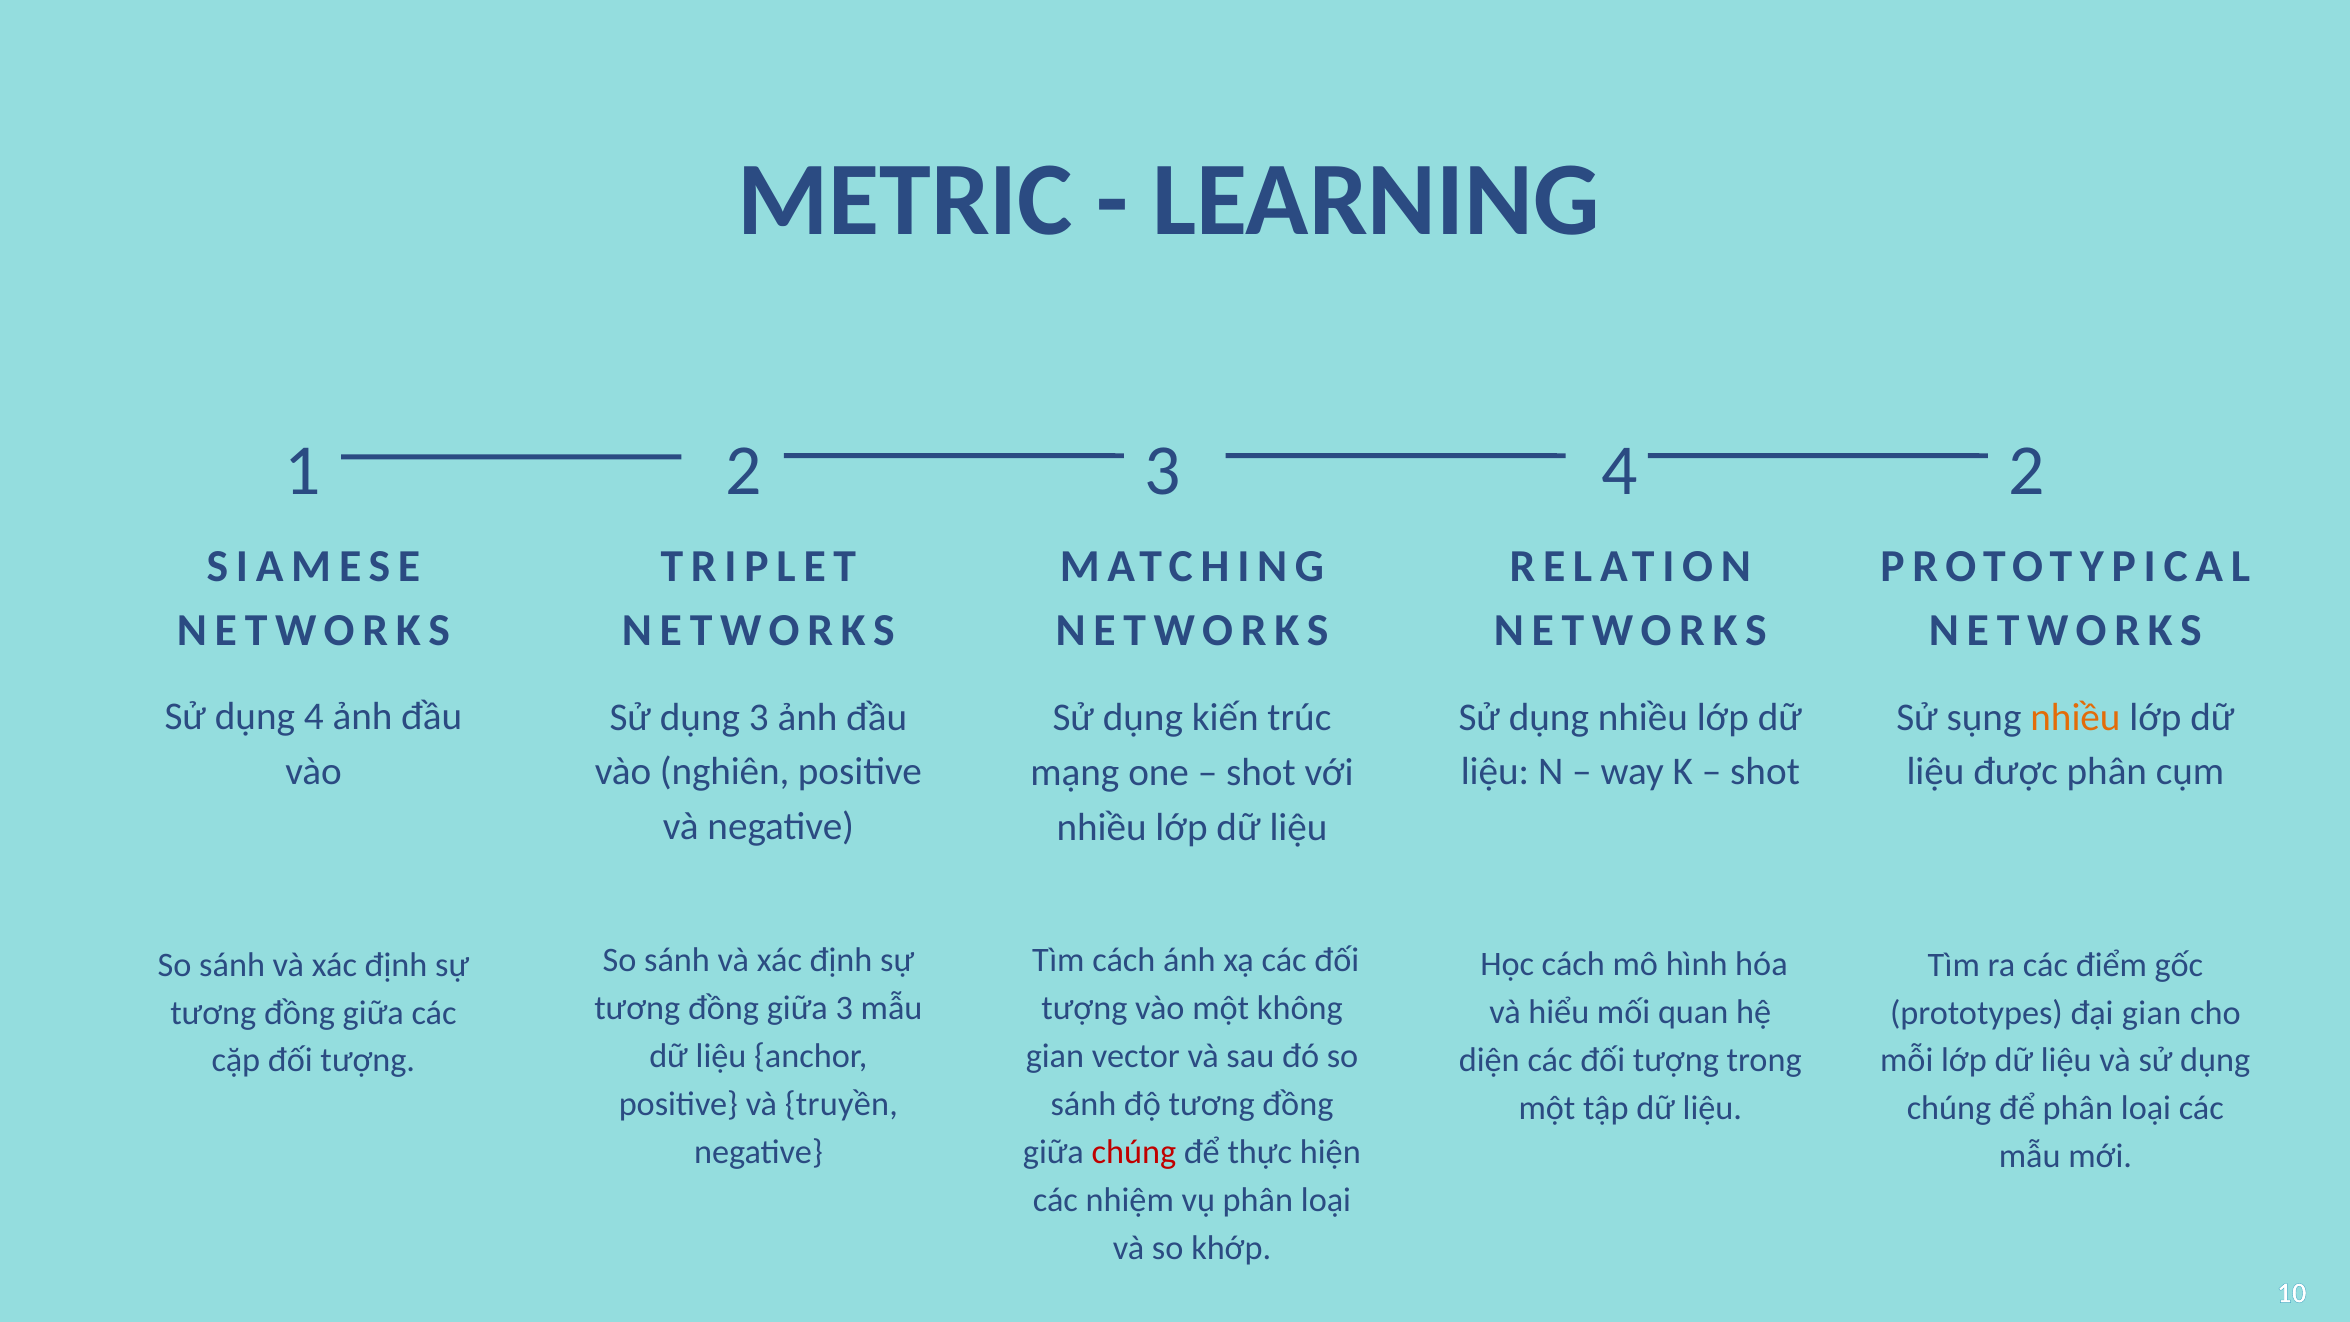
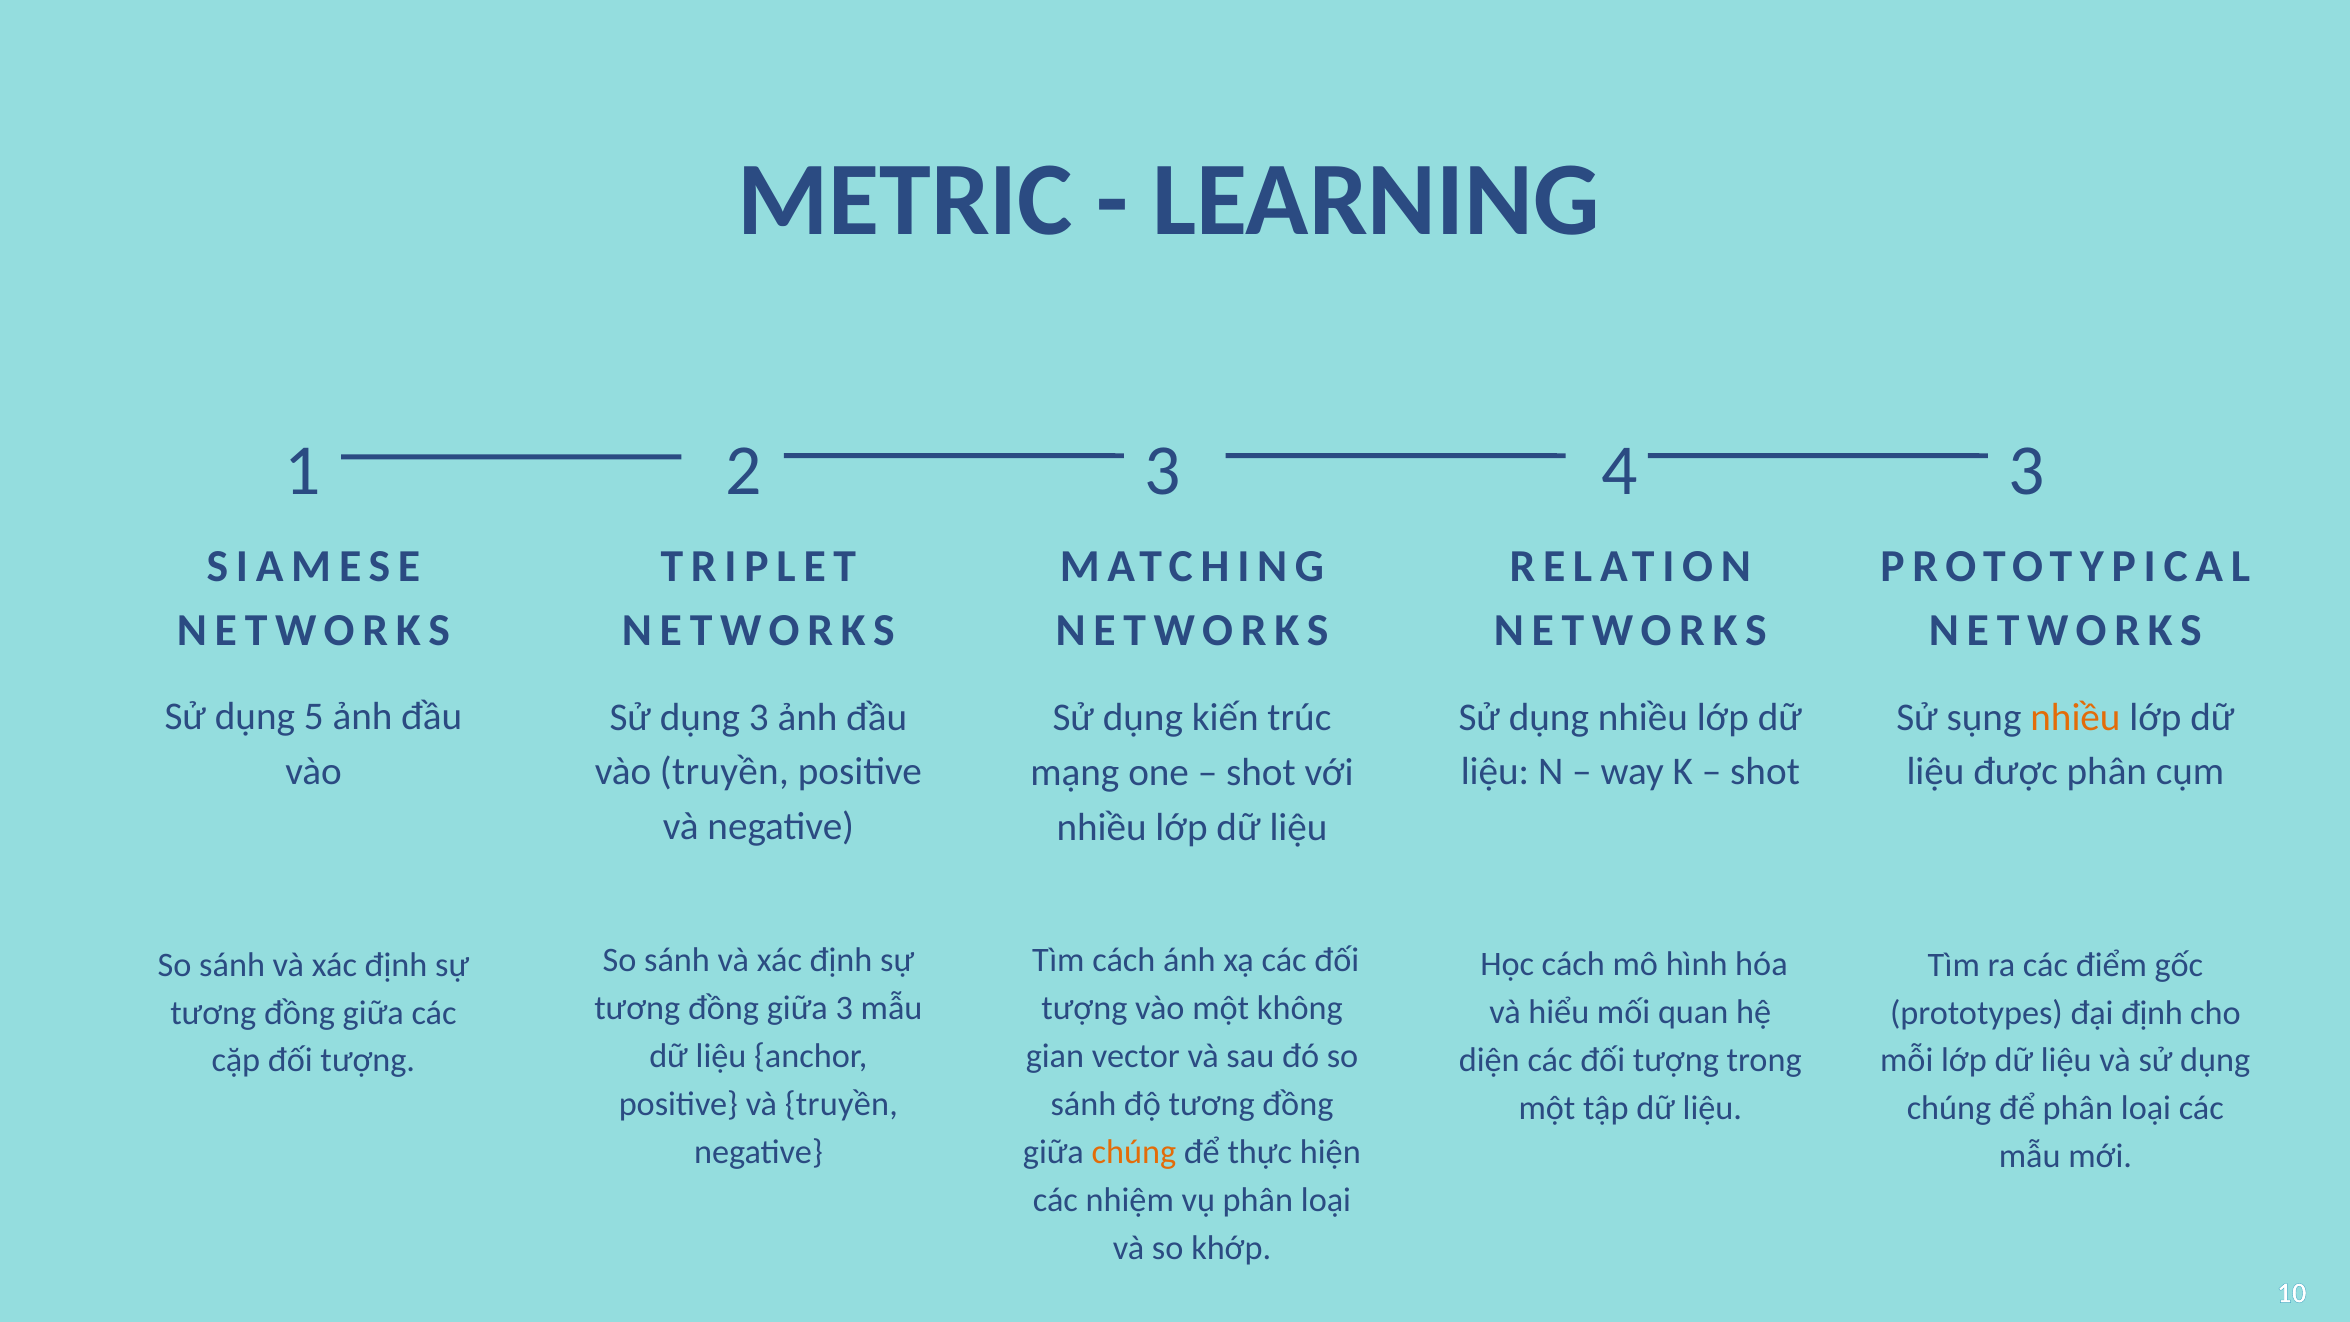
4 2: 2 -> 3
dụng 4: 4 -> 5
vào nghiên: nghiên -> truyền
đại gian: gian -> định
chúng at (1134, 1152) colour: red -> orange
